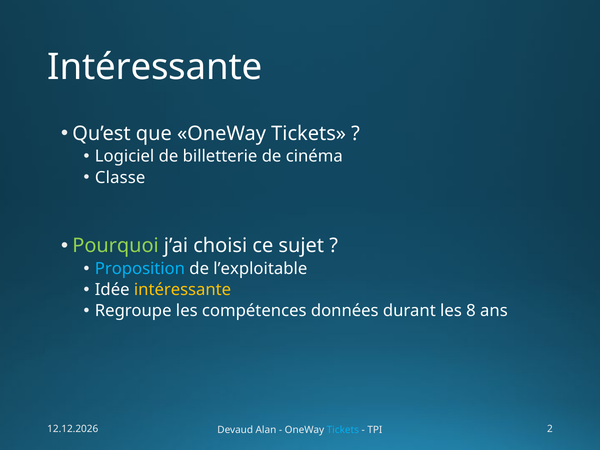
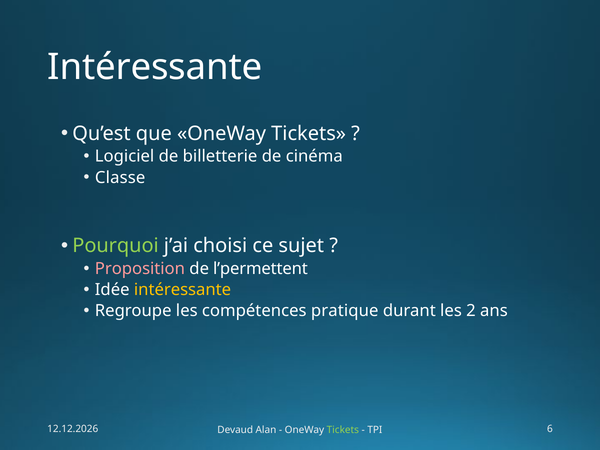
Proposition colour: light blue -> pink
l’exploitable: l’exploitable -> l’permettent
données: données -> pratique
8: 8 -> 2
Tickets at (343, 430) colour: light blue -> light green
2: 2 -> 6
